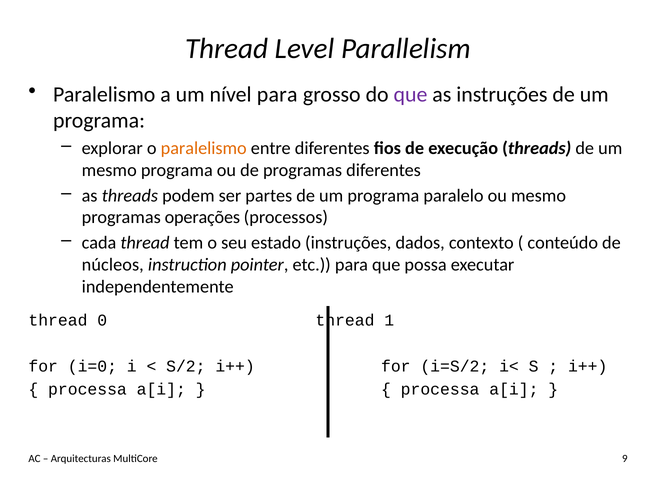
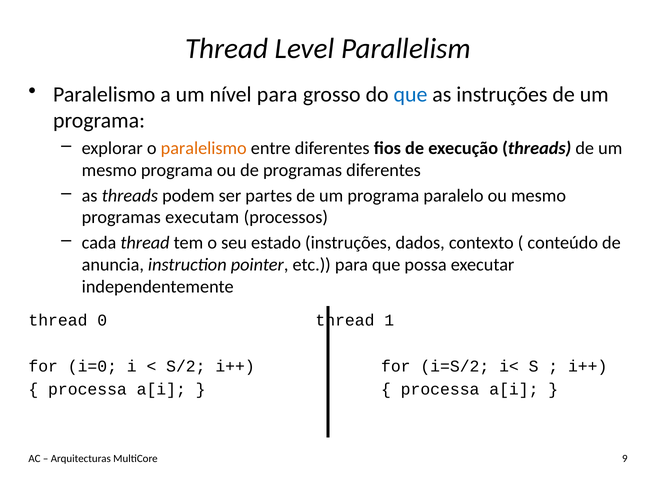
que at (411, 94) colour: purple -> blue
operações: operações -> executam
núcleos: núcleos -> anuncia
